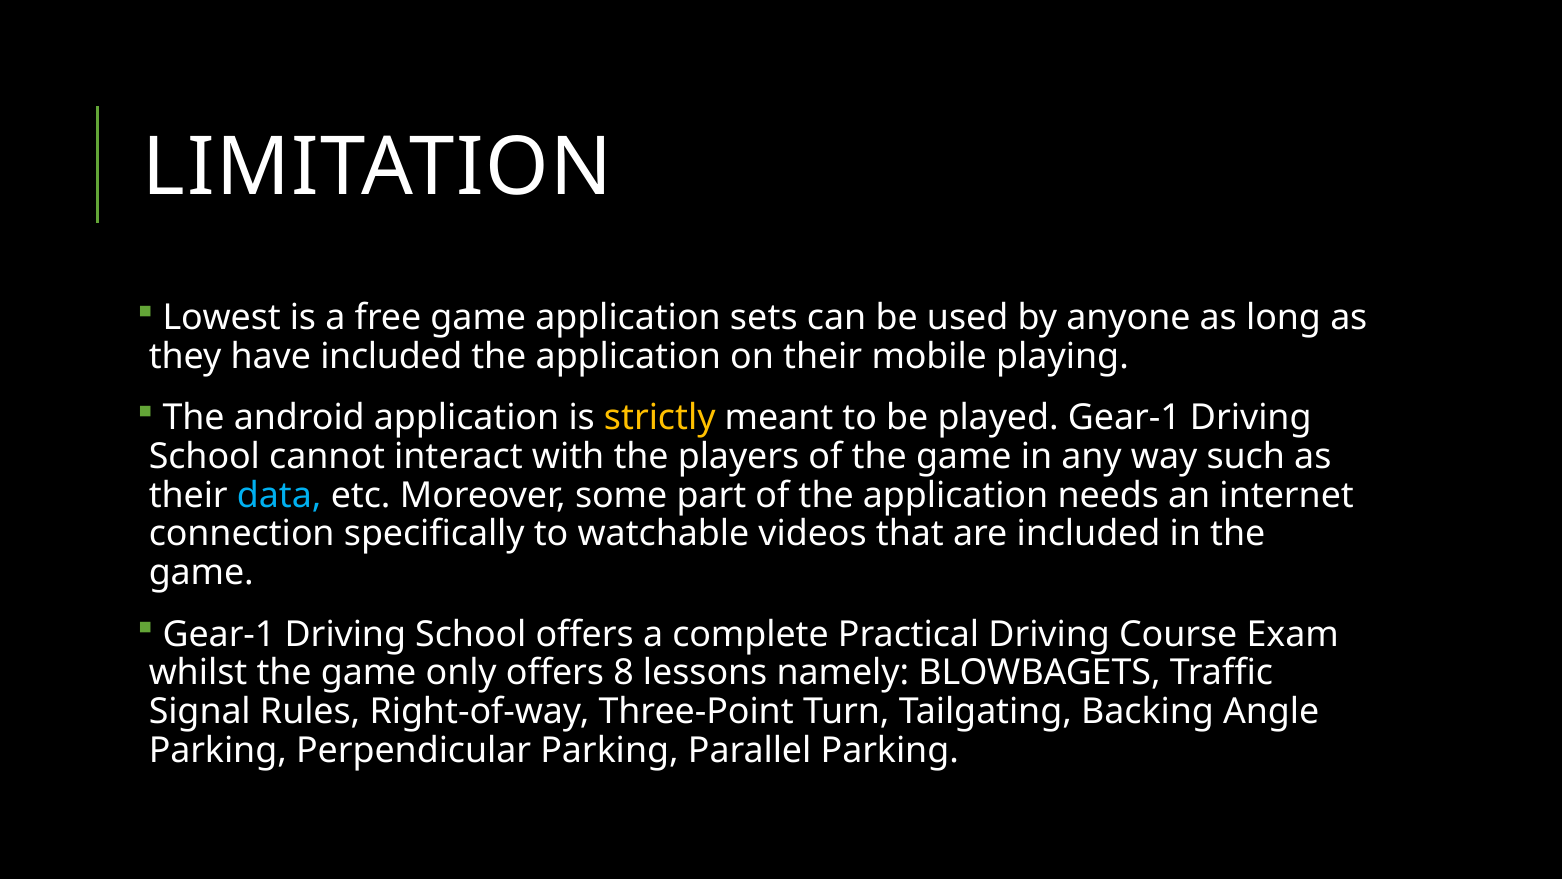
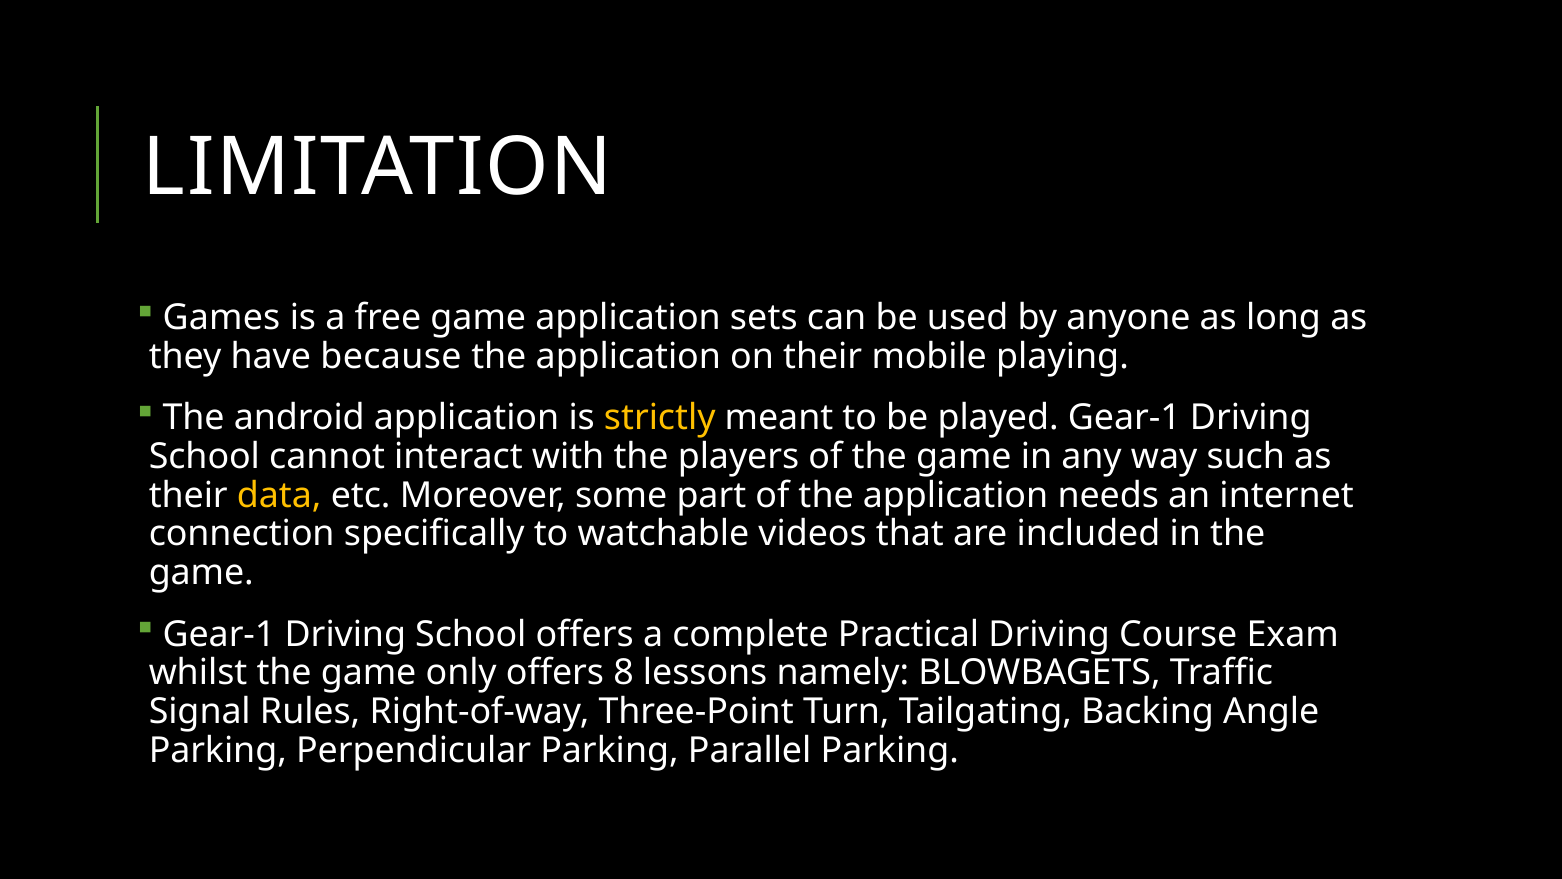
Lowest: Lowest -> Games
have included: included -> because
data colour: light blue -> yellow
